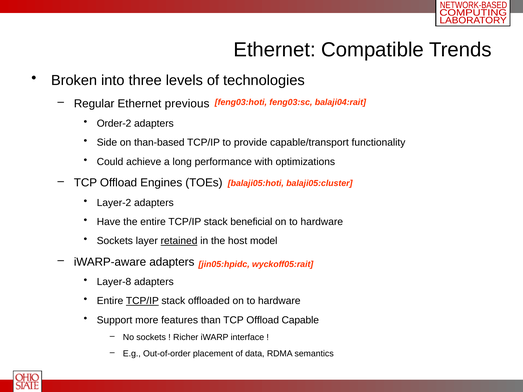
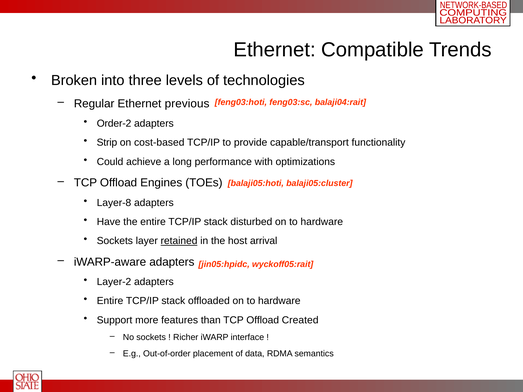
Side: Side -> Strip
than-based: than-based -> cost-based
Layer-2: Layer-2 -> Layer-8
beneficial: beneficial -> disturbed
model: model -> arrival
Layer-8: Layer-8 -> Layer-2
TCP/IP at (142, 301) underline: present -> none
Capable: Capable -> Created
